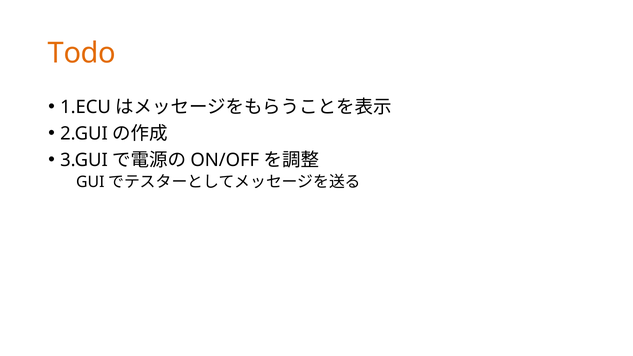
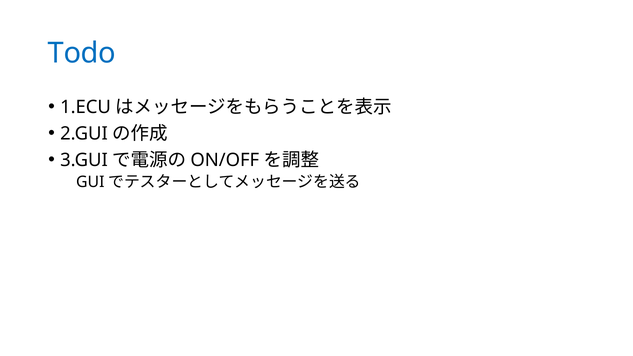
Todo colour: orange -> blue
